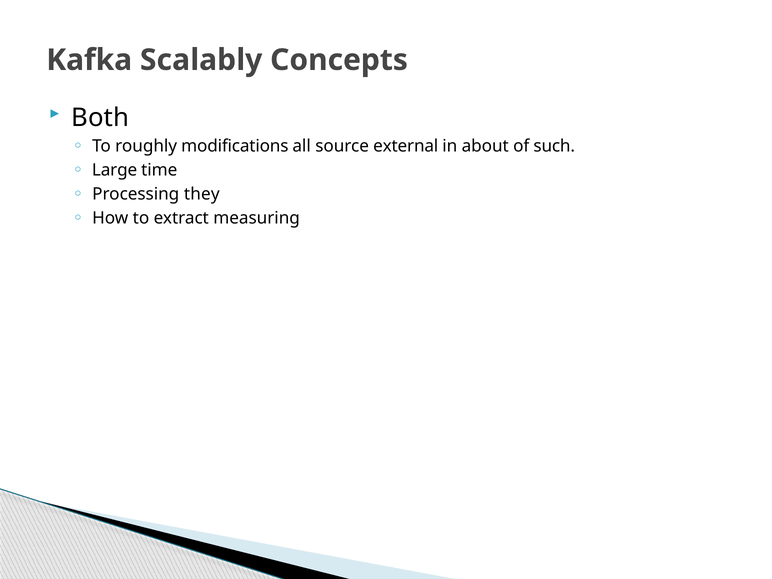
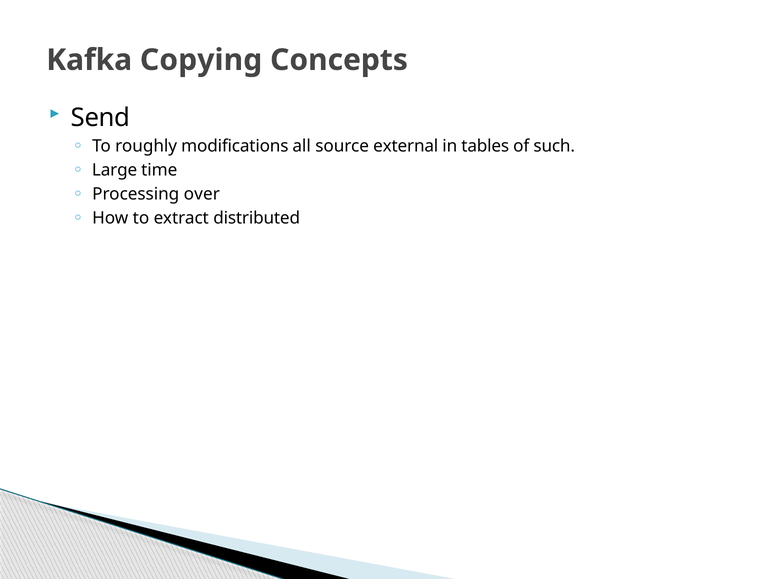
Scalably: Scalably -> Copying
Both: Both -> Send
about: about -> tables
they: they -> over
measuring: measuring -> distributed
